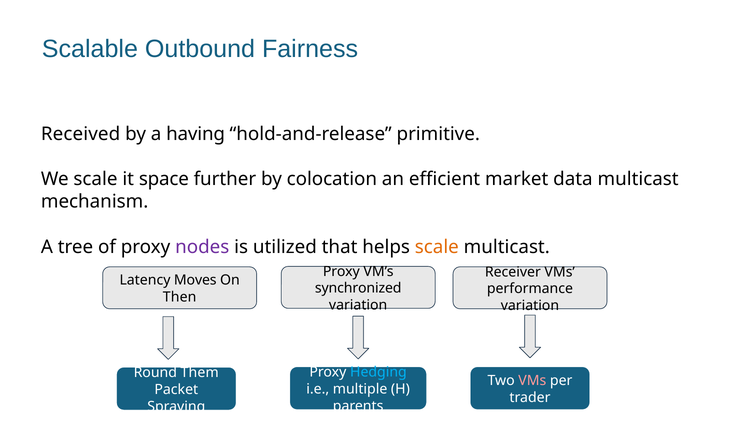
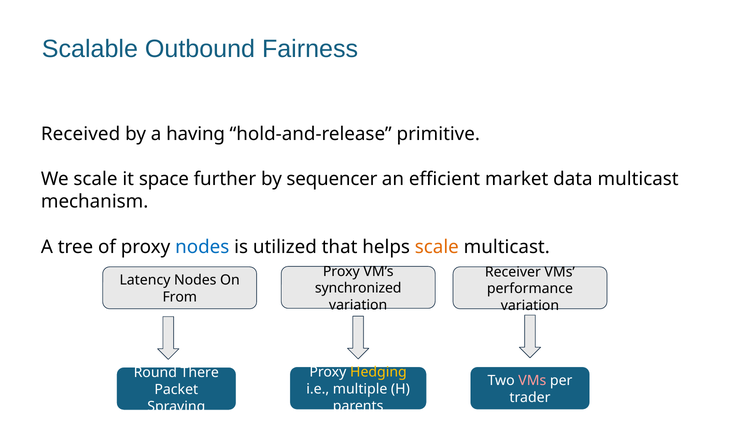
colocation: colocation -> sequencer
nodes at (202, 247) colour: purple -> blue
Latency Moves: Moves -> Nodes
Then: Then -> From
Hedging colour: light blue -> yellow
Them: Them -> There
